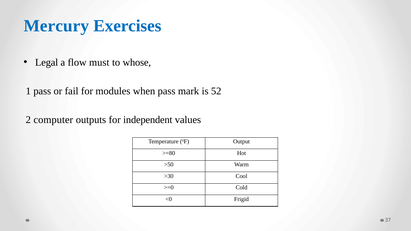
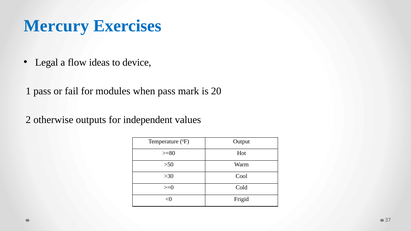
must: must -> ideas
whose: whose -> device
52: 52 -> 20
computer: computer -> otherwise
